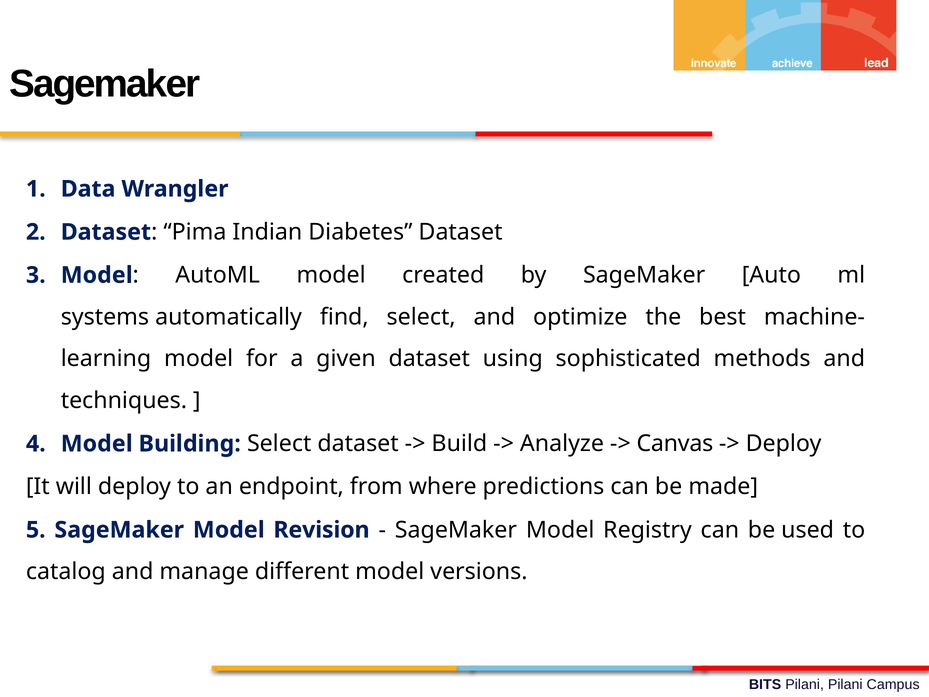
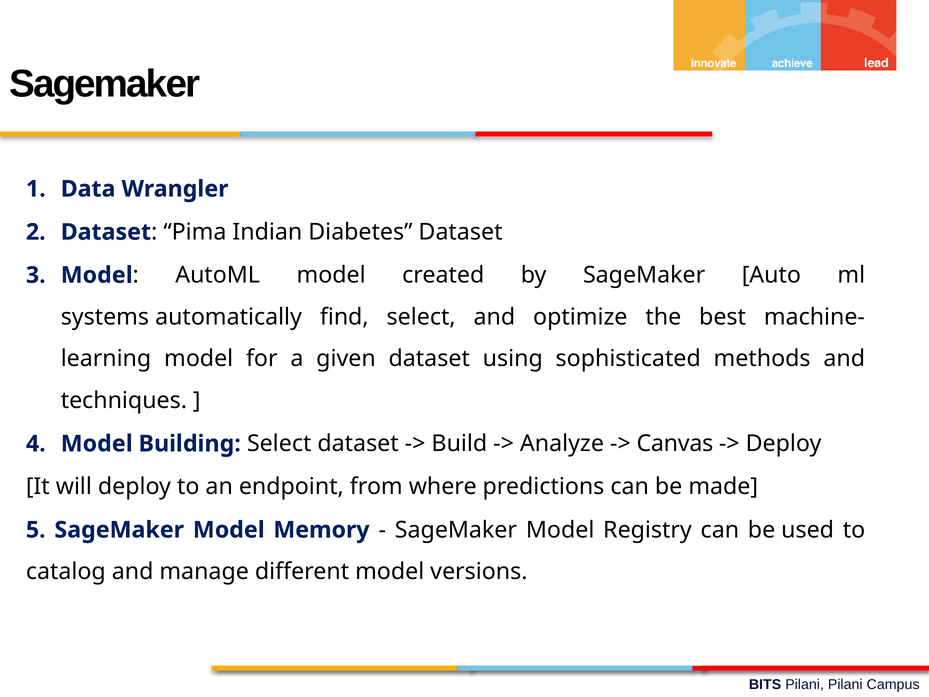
Revision: Revision -> Memory
